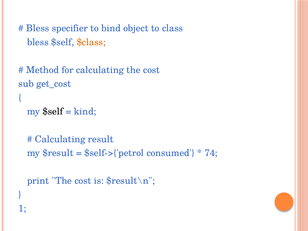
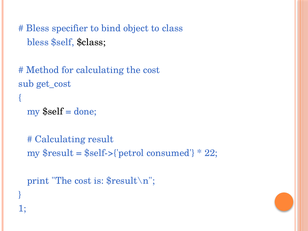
$class colour: orange -> black
kind: kind -> done
74: 74 -> 22
